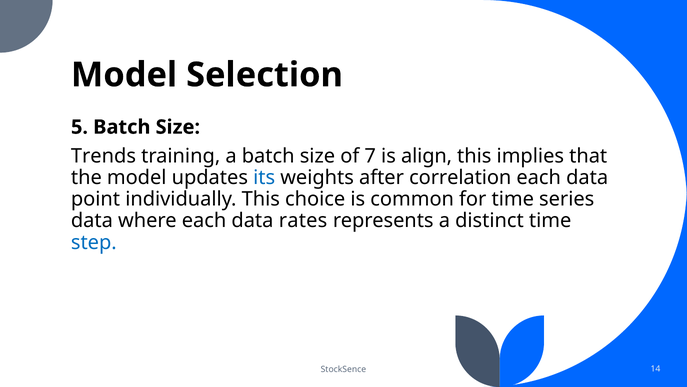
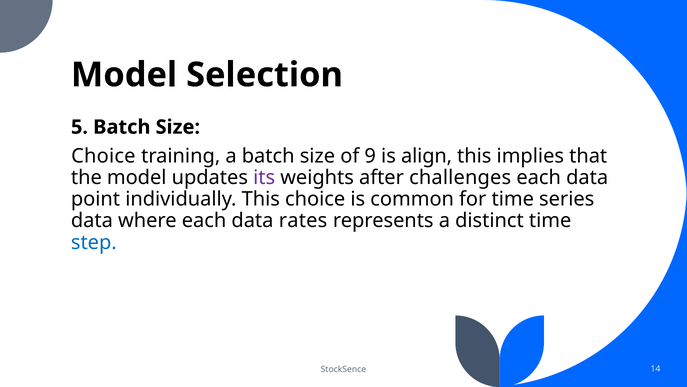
Trends at (103, 156): Trends -> Choice
7: 7 -> 9
its colour: blue -> purple
correlation: correlation -> challenges
